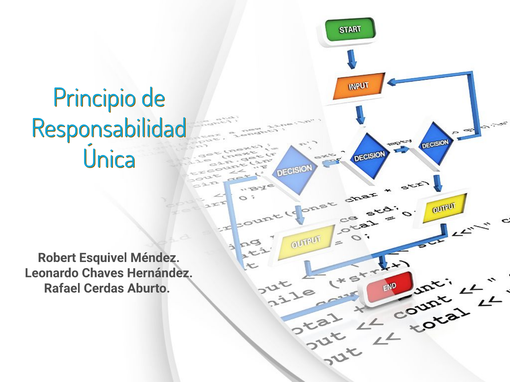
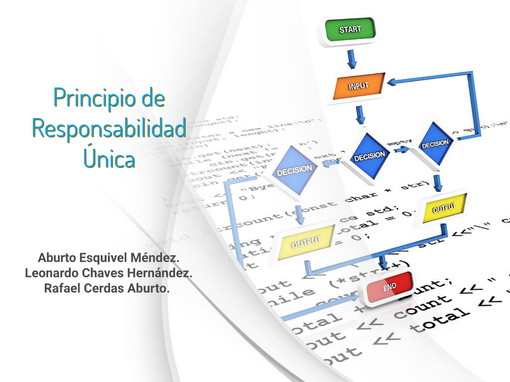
Robert at (57, 258): Robert -> Aburto
